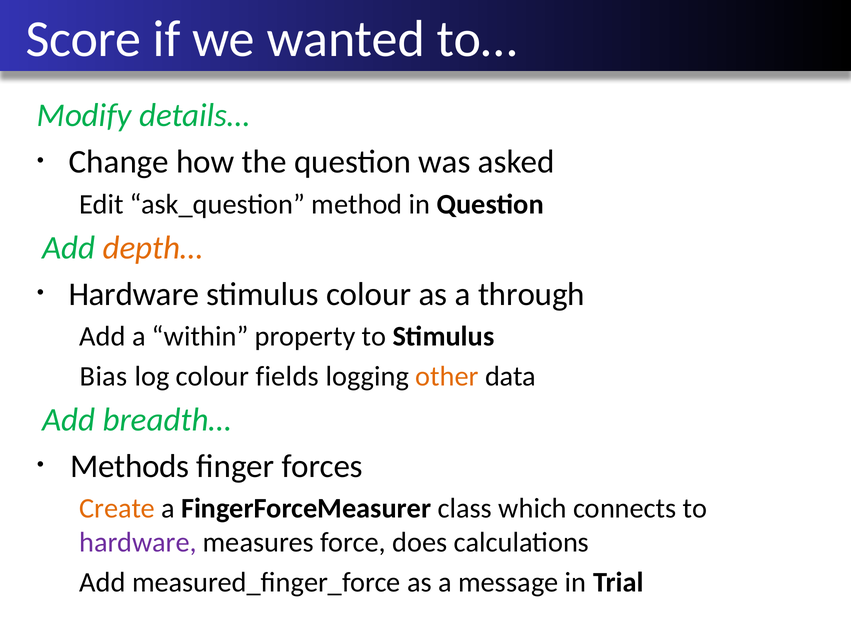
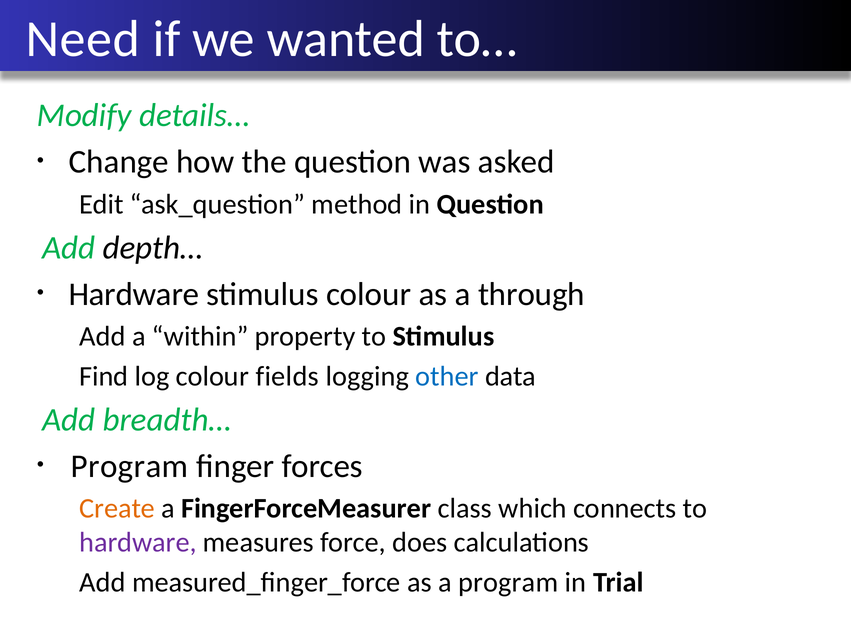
Score: Score -> Need
depth… colour: orange -> black
Bias: Bias -> Find
other colour: orange -> blue
Methods at (130, 467): Methods -> Program
a message: message -> program
